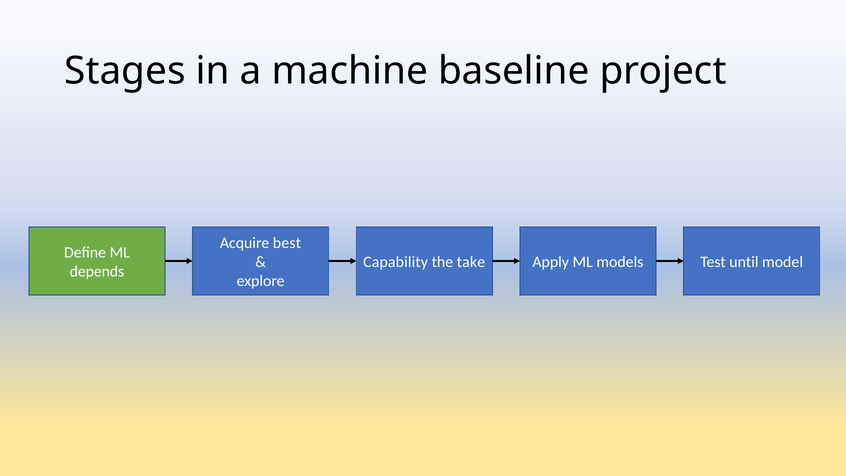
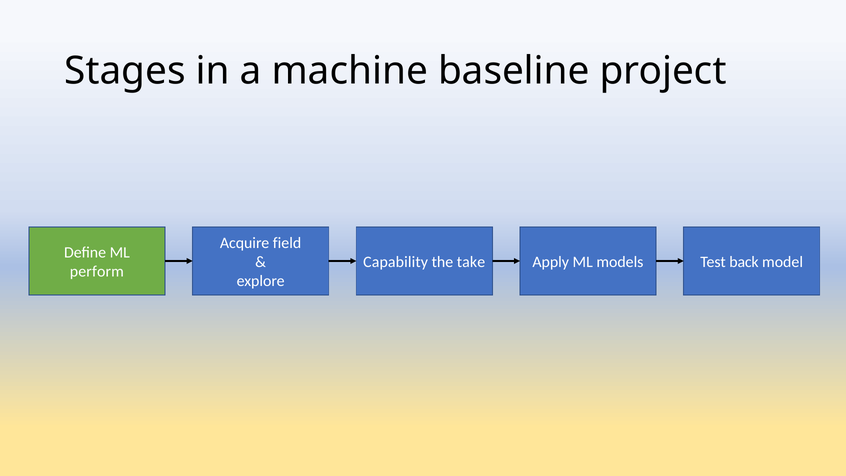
best: best -> field
until: until -> back
depends: depends -> perform
